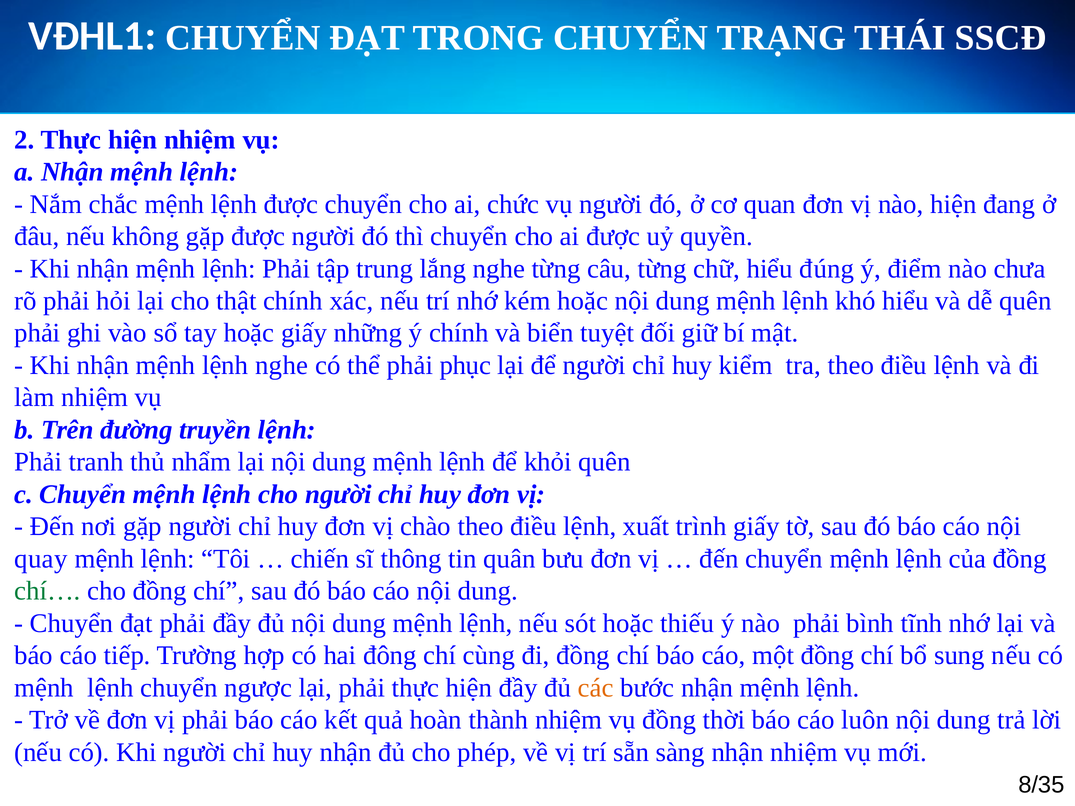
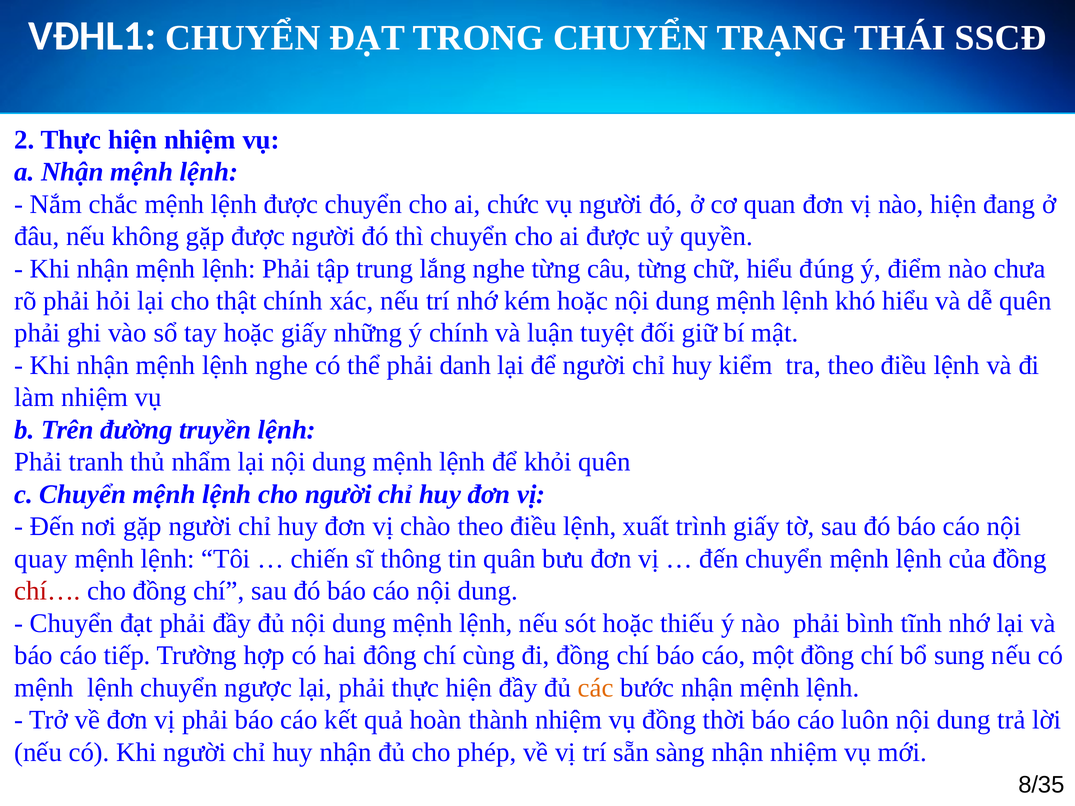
biển: biển -> luận
phục: phục -> danh
chí… colour: green -> red
